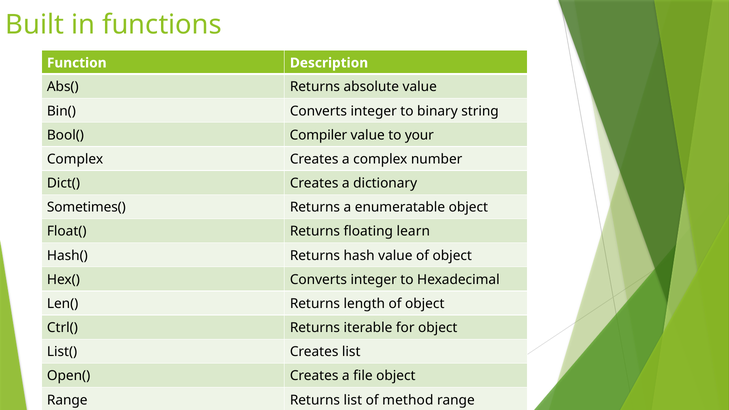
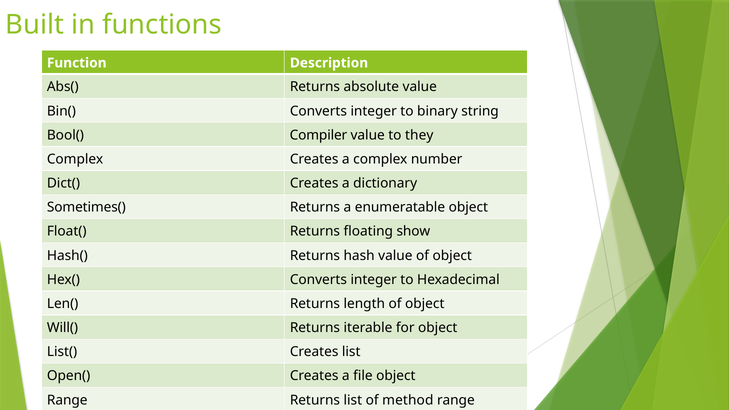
your: your -> they
learn: learn -> show
Ctrl(: Ctrl( -> Will(
